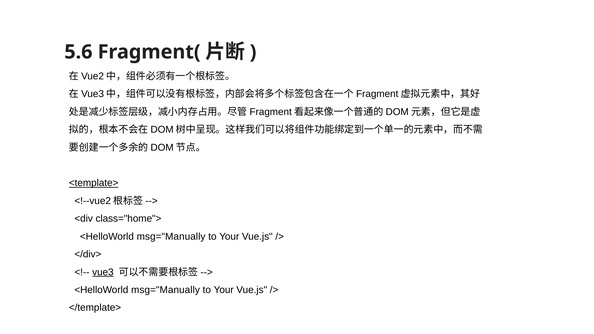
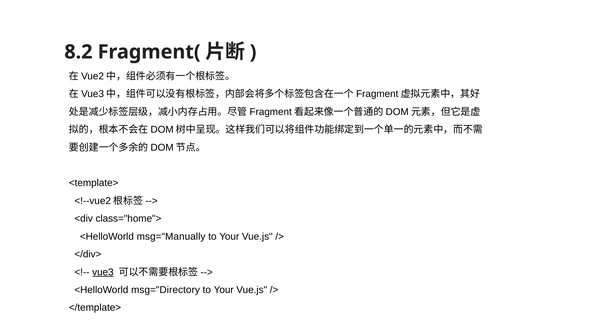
5.6: 5.6 -> 8.2
<template> underline: present -> none
msg="Manually at (166, 290): msg="Manually -> msg="Directory
